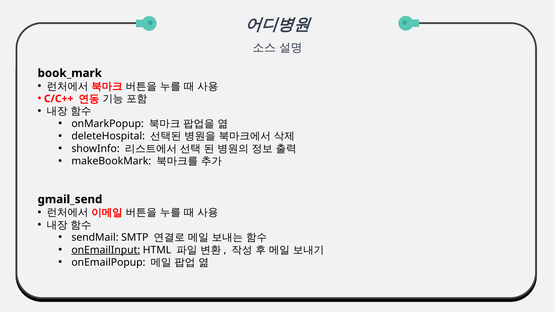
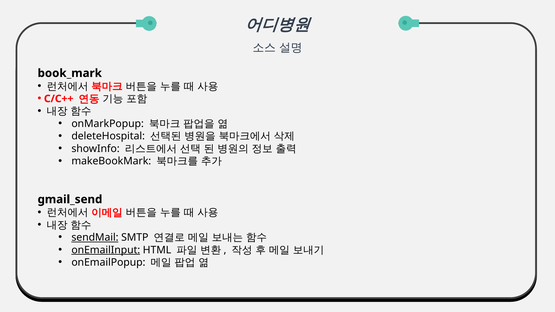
sendMail underline: none -> present
